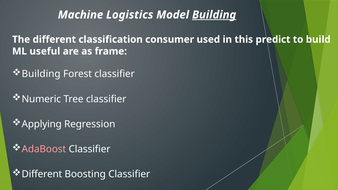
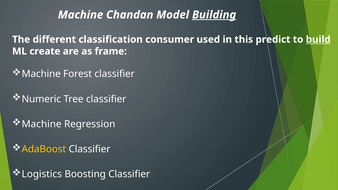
Logistics: Logistics -> Chandan
build underline: none -> present
useful: useful -> create
Building at (41, 74): Building -> Machine
Applying at (42, 124): Applying -> Machine
AdaBoost colour: pink -> yellow
Different at (42, 174): Different -> Logistics
